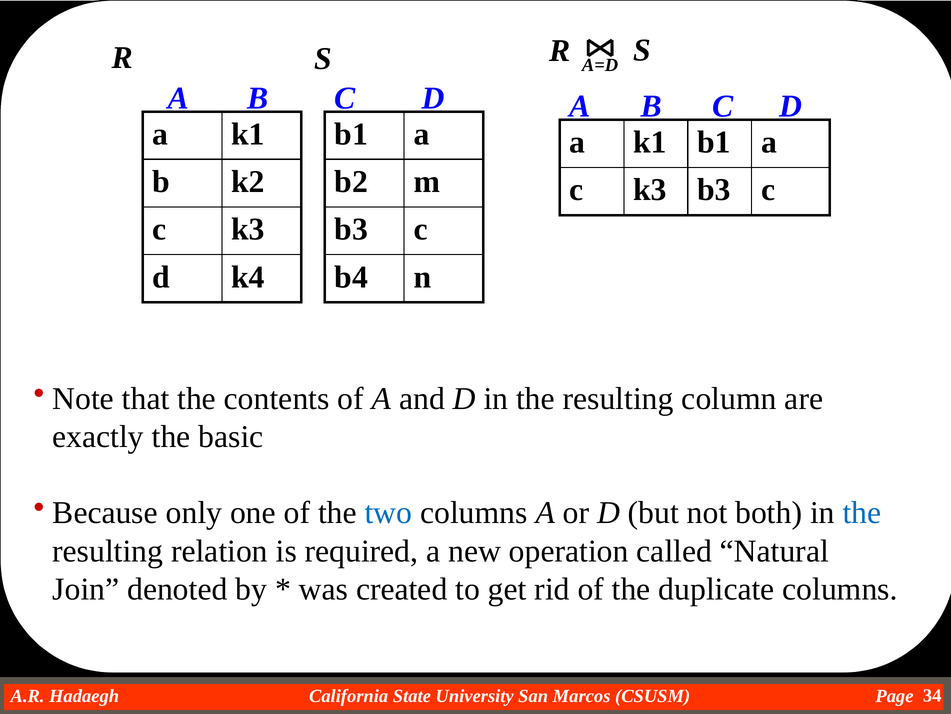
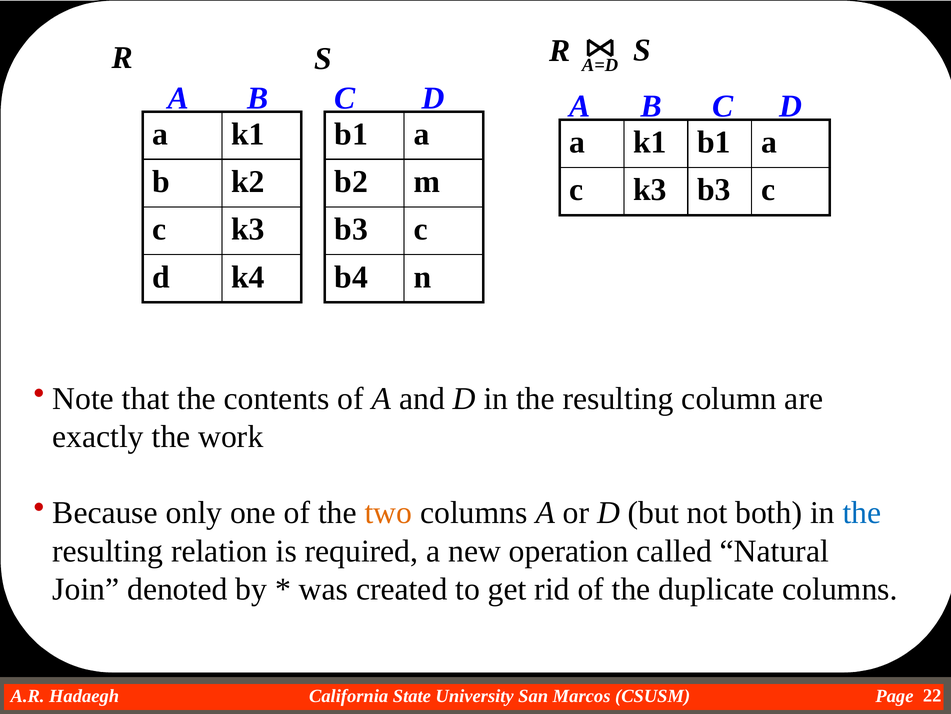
basic: basic -> work
two colour: blue -> orange
34: 34 -> 22
